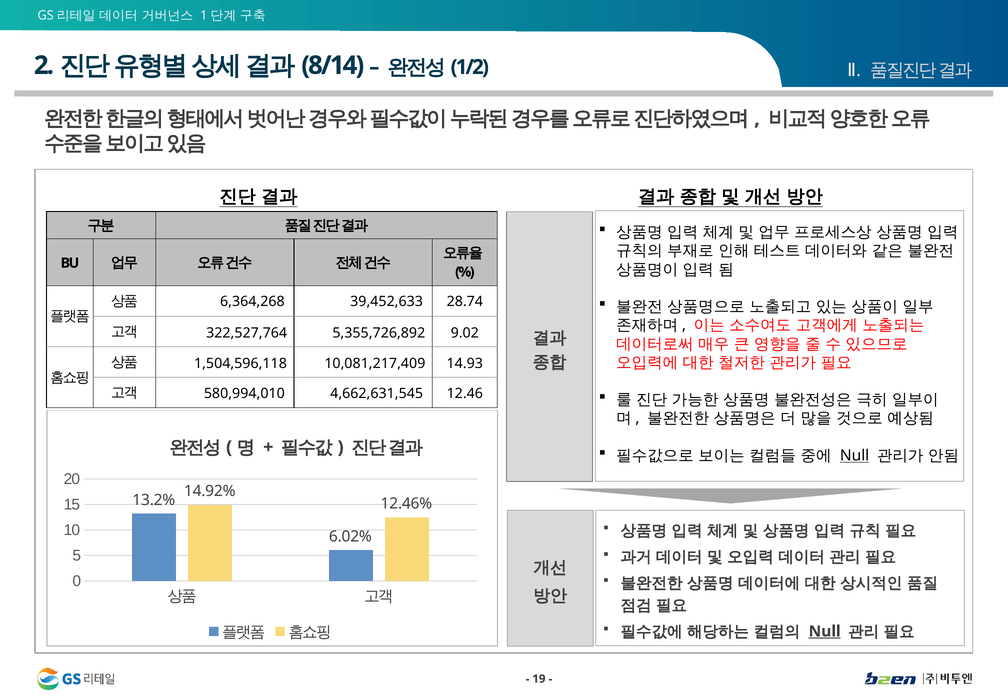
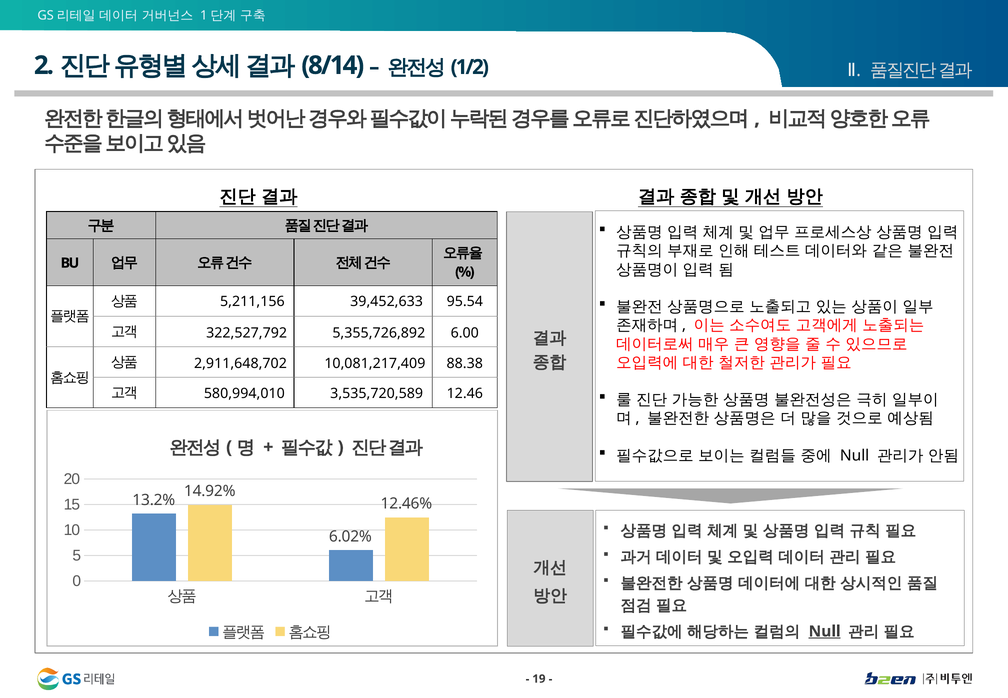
6,364,268: 6,364,268 -> 5,211,156
28.74: 28.74 -> 95.54
322,527,764: 322,527,764 -> 322,527,792
9.02: 9.02 -> 6.00
1,504,596,118: 1,504,596,118 -> 2,911,648,702
14.93: 14.93 -> 88.38
4,662,631,545: 4,662,631,545 -> 3,535,720,589
Null at (855, 455) underline: present -> none
